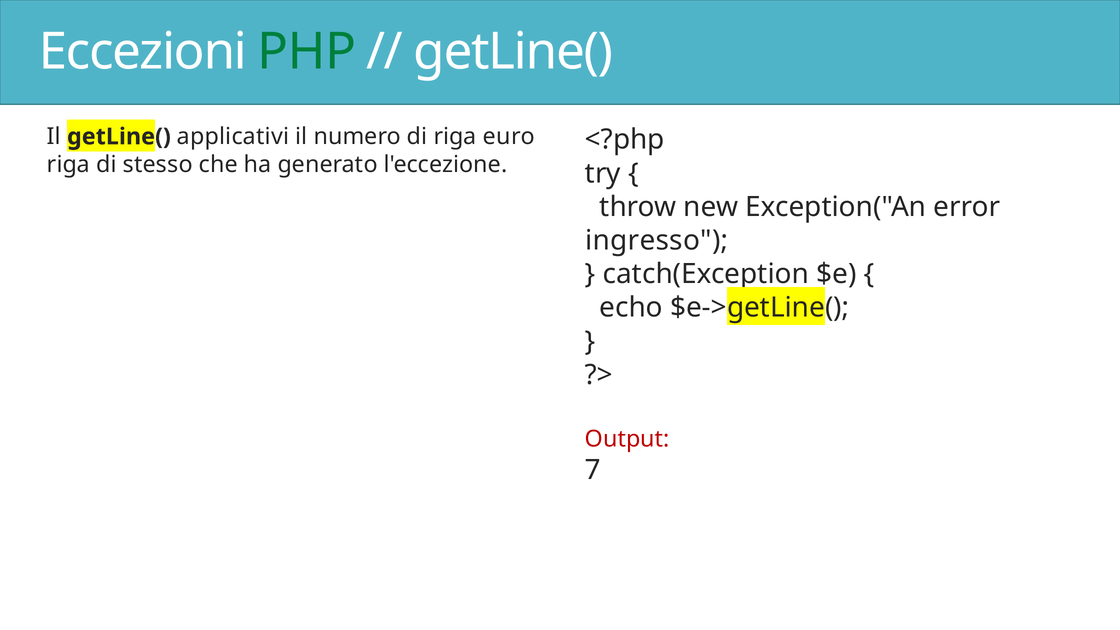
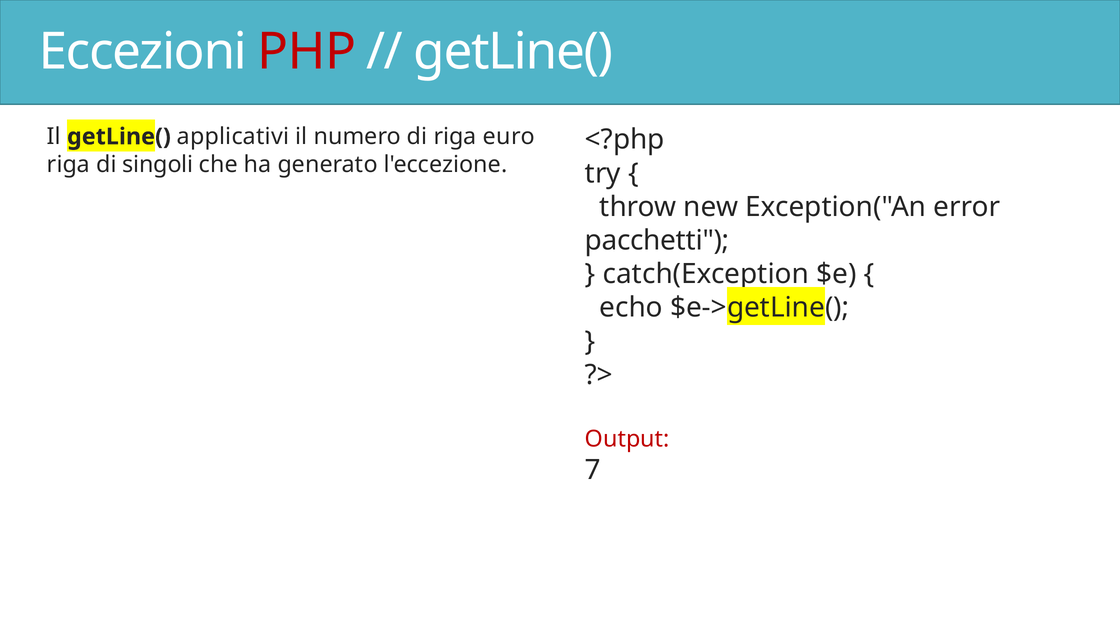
PHP colour: green -> red
stesso: stesso -> singoli
ingresso: ingresso -> pacchetti
